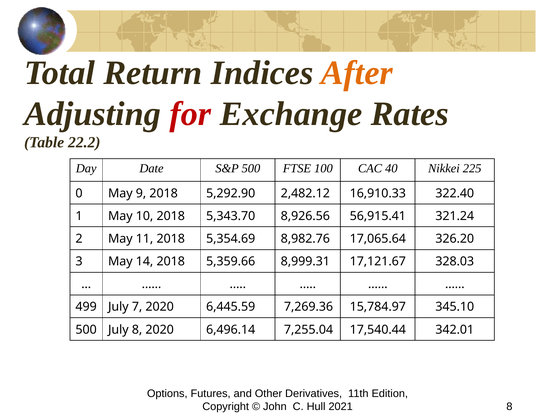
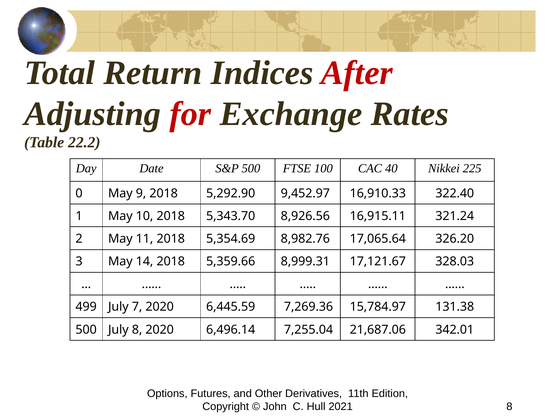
After colour: orange -> red
2,482.12: 2,482.12 -> 9,452.97
56,915.41: 56,915.41 -> 16,915.11
345.10: 345.10 -> 131.38
17,540.44: 17,540.44 -> 21,687.06
